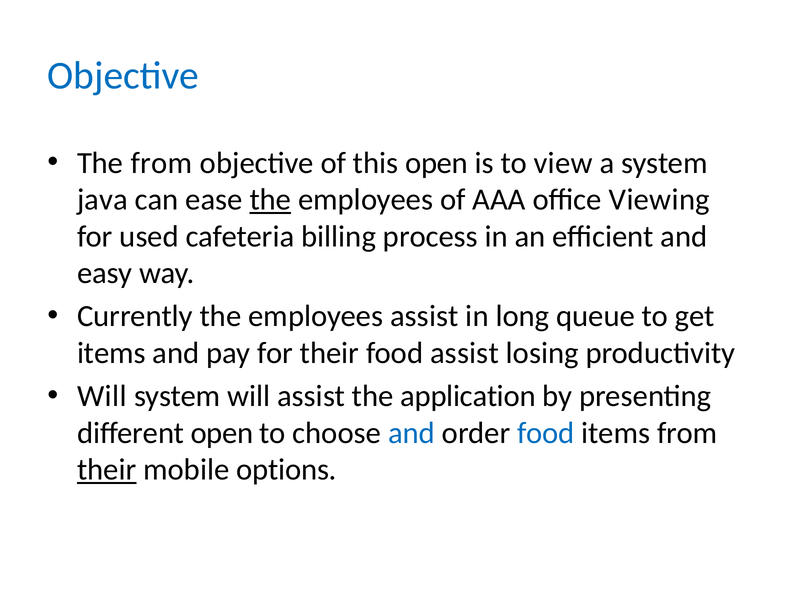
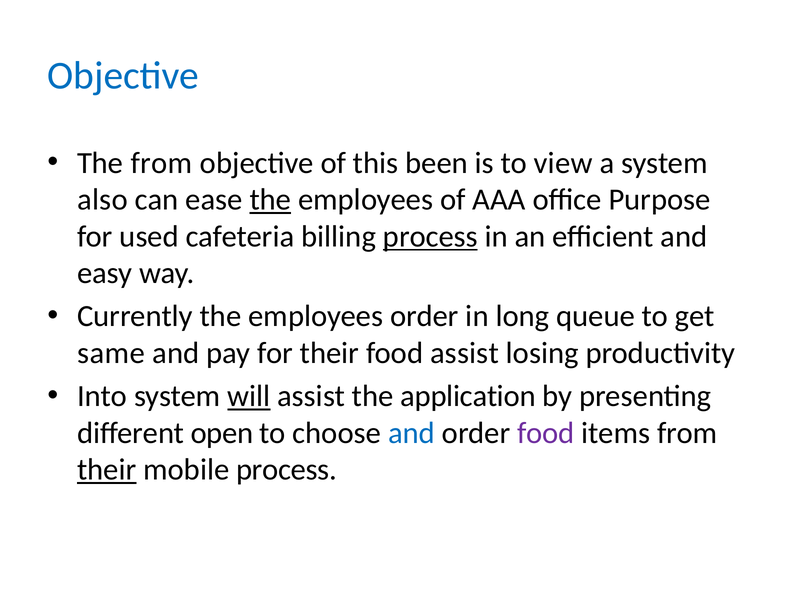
this open: open -> been
java: java -> also
Viewing: Viewing -> Purpose
process at (430, 236) underline: none -> present
employees assist: assist -> order
items at (111, 353): items -> same
Will at (102, 396): Will -> Into
will at (249, 396) underline: none -> present
food at (546, 433) colour: blue -> purple
mobile options: options -> process
